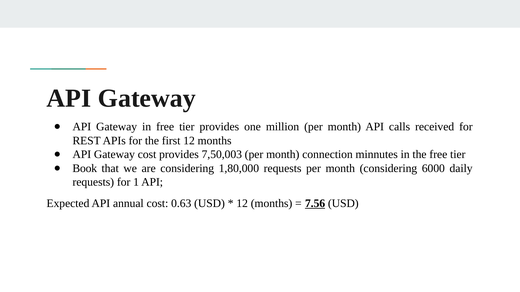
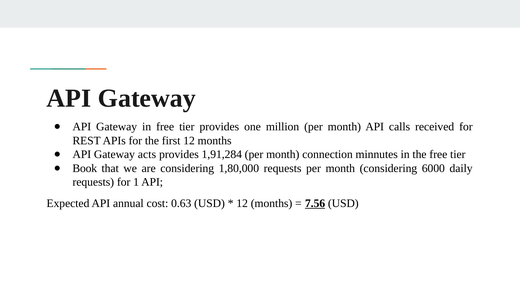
Gateway cost: cost -> acts
7,50,003: 7,50,003 -> 1,91,284
